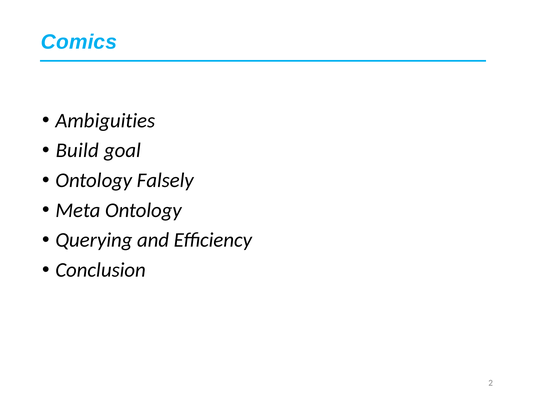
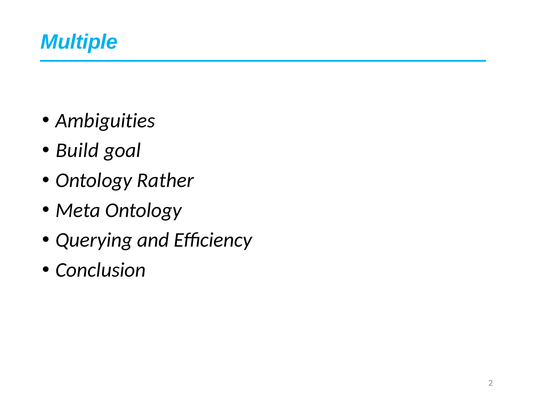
Comics: Comics -> Multiple
Falsely: Falsely -> Rather
